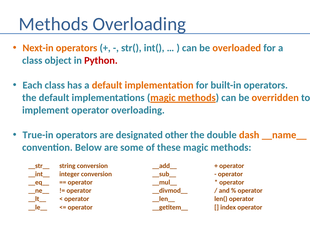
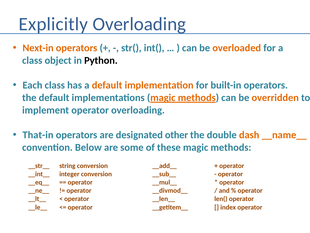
Methods at (53, 24): Methods -> Explicitly
Python colour: red -> black
True-in: True-in -> That-in
